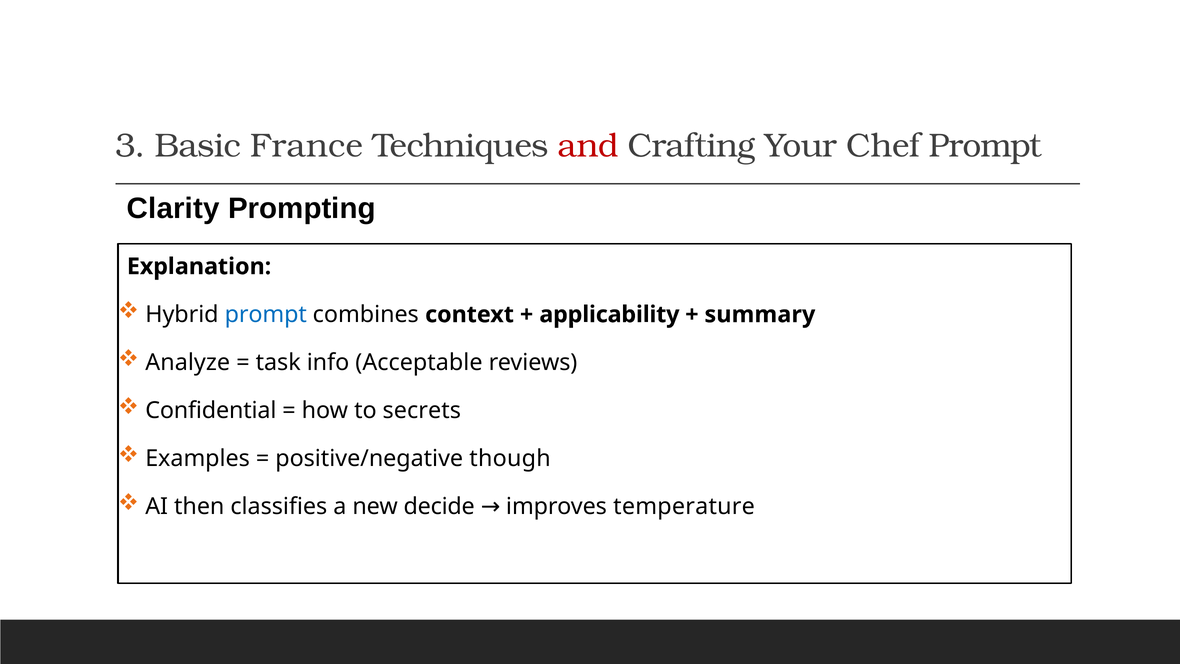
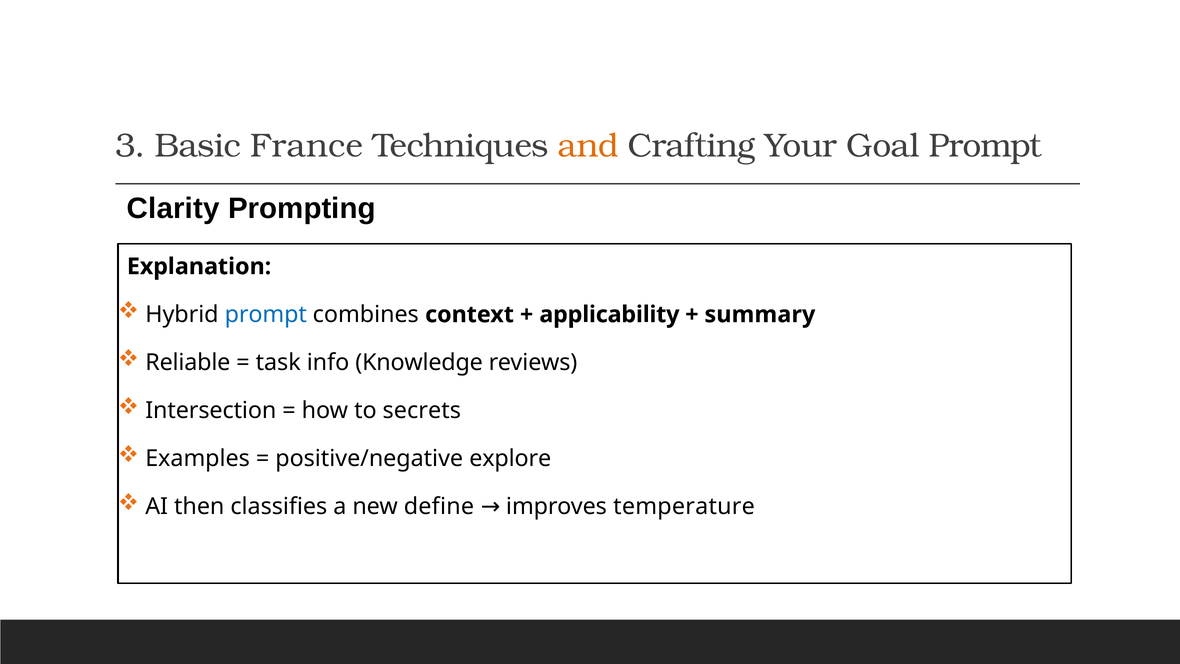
and colour: red -> orange
Chef: Chef -> Goal
Analyze: Analyze -> Reliable
Acceptable: Acceptable -> Knowledge
Confidential: Confidential -> Intersection
though: though -> explore
decide: decide -> define
